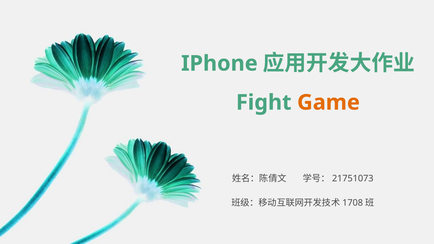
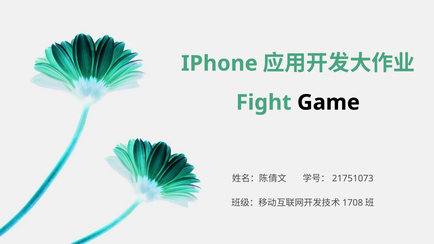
Game colour: orange -> black
